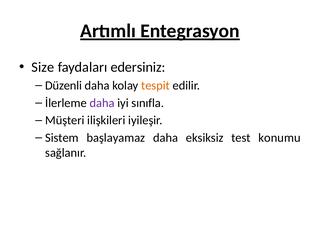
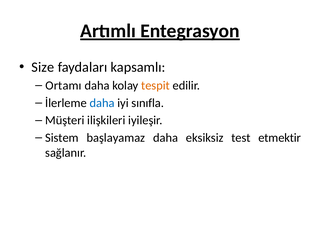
edersiniz: edersiniz -> kapsamlı
Düzenli: Düzenli -> Ortamı
daha at (102, 103) colour: purple -> blue
konumu: konumu -> etmektir
